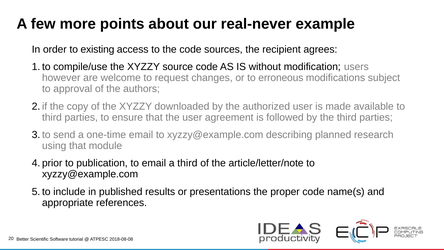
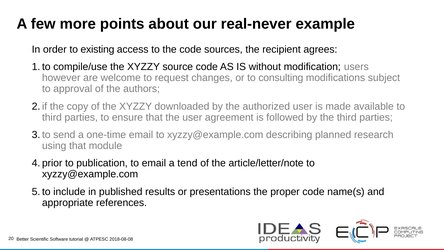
erroneous: erroneous -> consulting
a third: third -> tend
